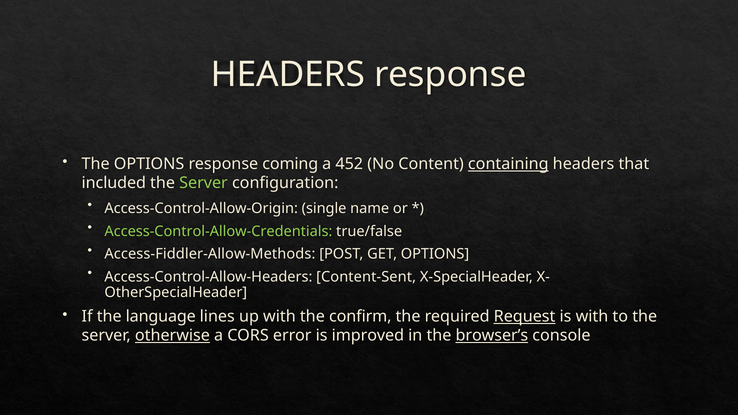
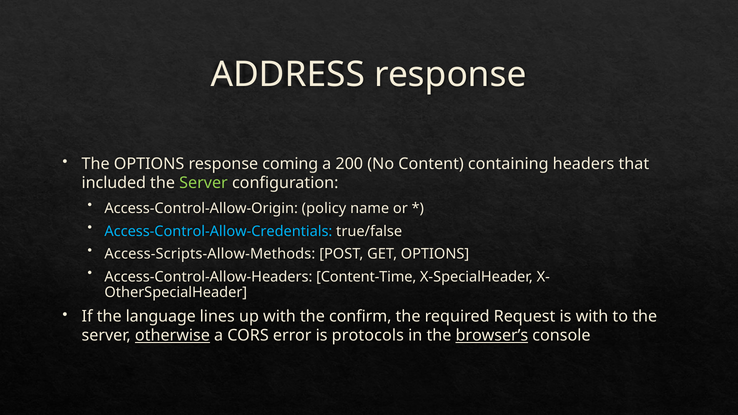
HEADERS at (288, 75): HEADERS -> ADDRESS
452: 452 -> 200
containing underline: present -> none
single: single -> policy
Access-Control-Allow-Credentials colour: light green -> light blue
Access-Fiddler-Allow-Methods: Access-Fiddler-Allow-Methods -> Access-Scripts-Allow-Methods
Content-Sent: Content-Sent -> Content-Time
Request underline: present -> none
improved: improved -> protocols
